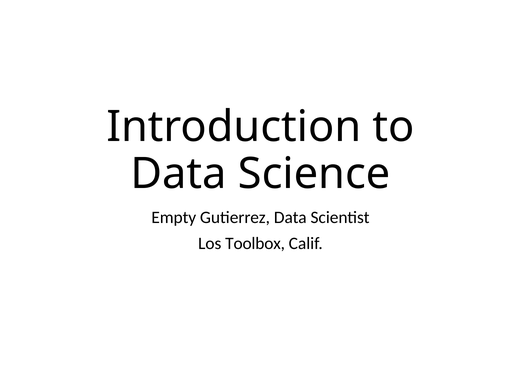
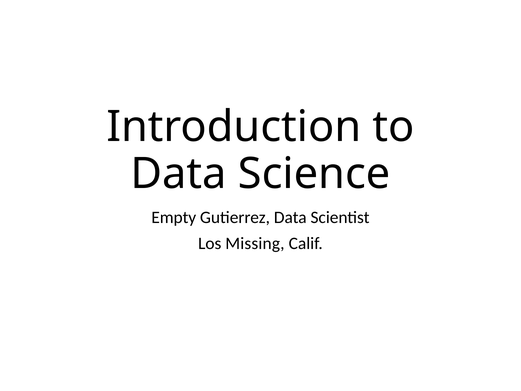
Toolbox: Toolbox -> Missing
